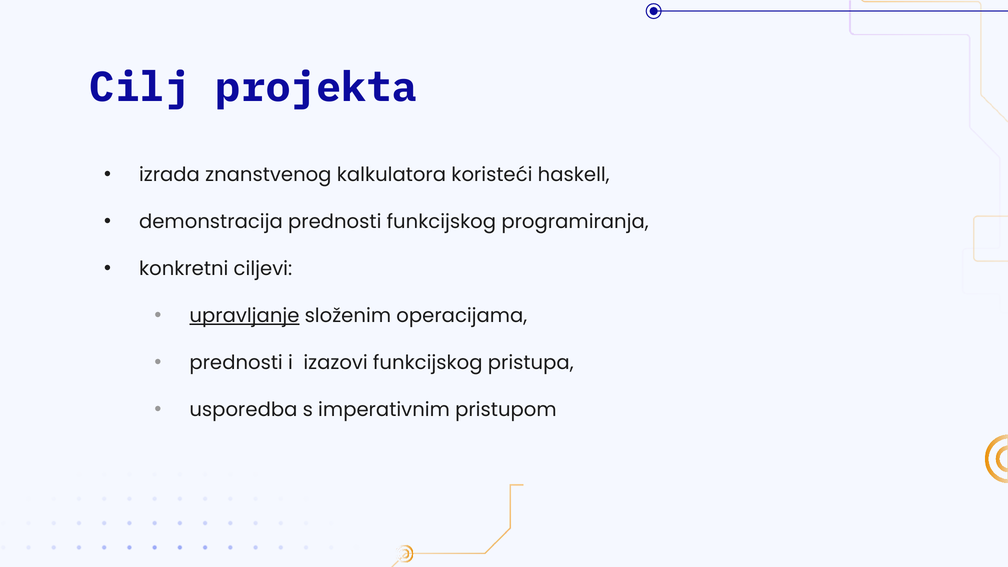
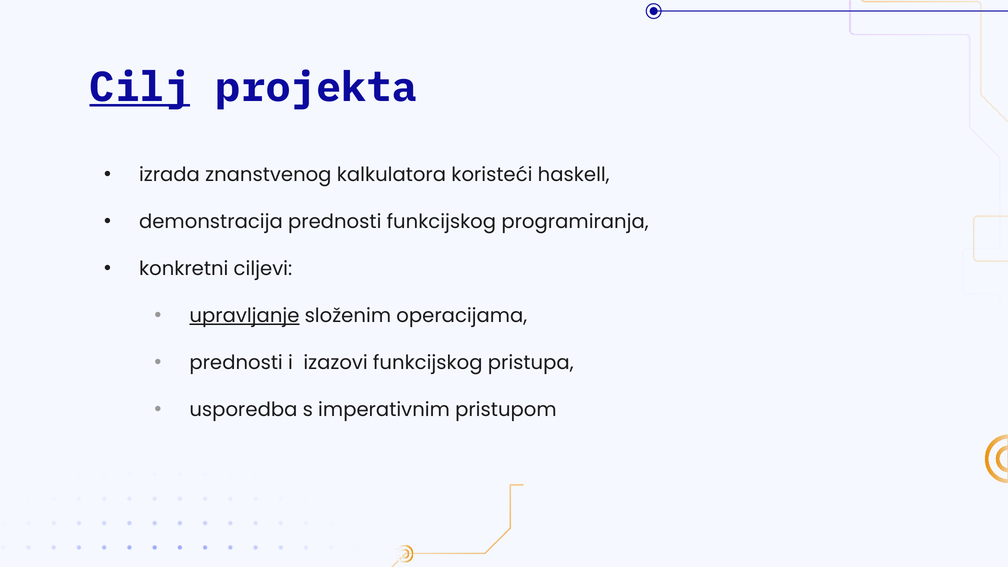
Cilj underline: none -> present
